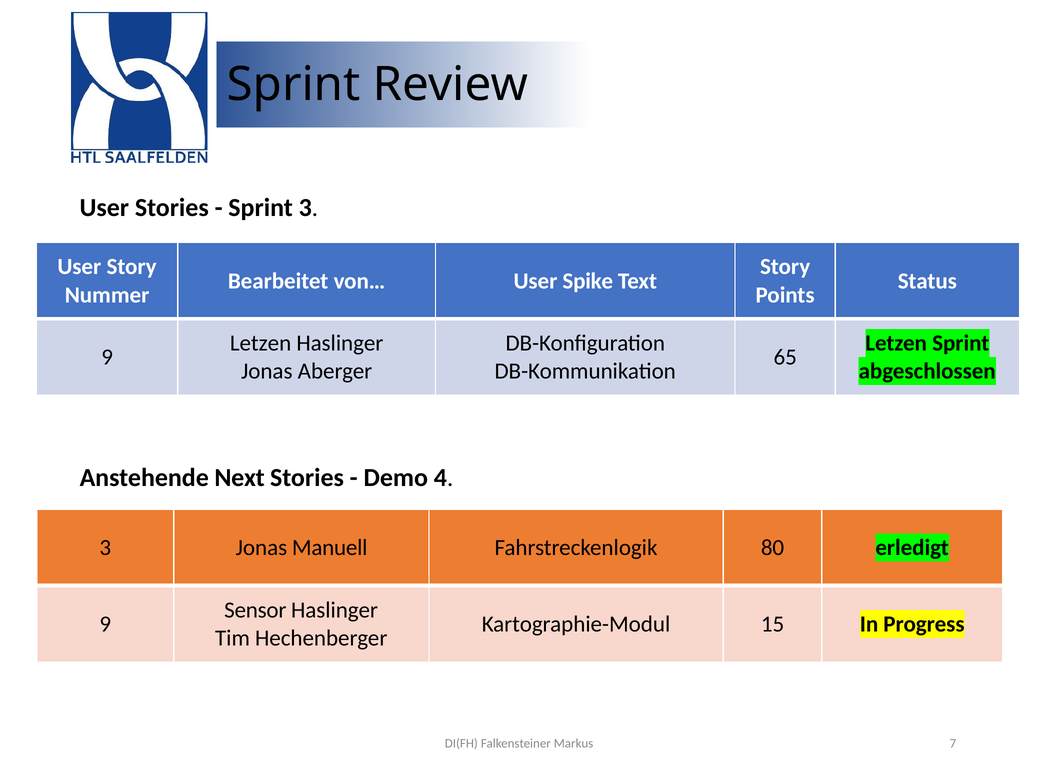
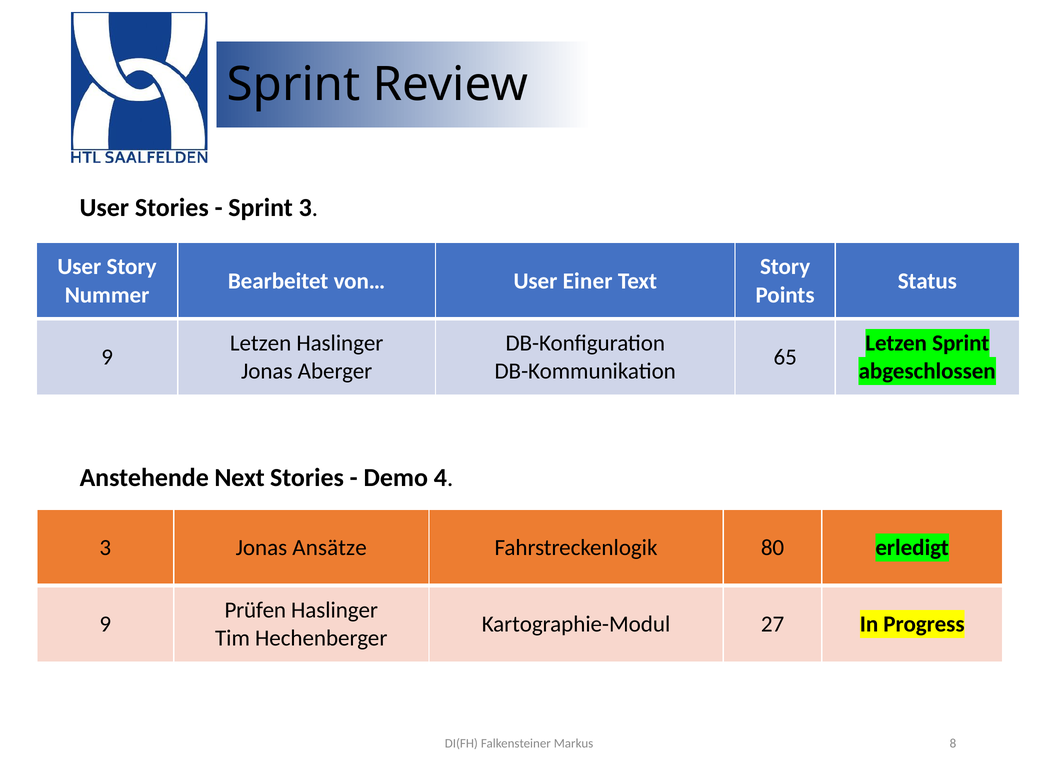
Spike: Spike -> Einer
Manuell: Manuell -> Ansätze
Sensor: Sensor -> Prüfen
15: 15 -> 27
7: 7 -> 8
